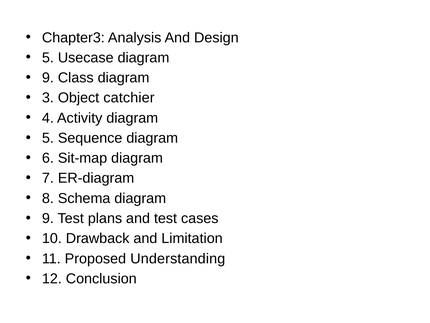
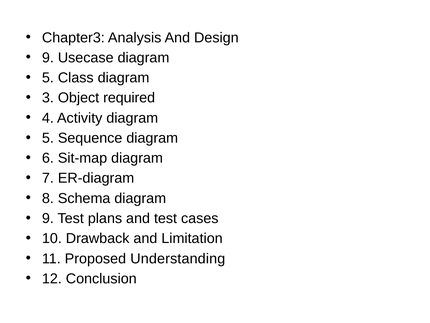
5 at (48, 58): 5 -> 9
9 at (48, 78): 9 -> 5
catchier: catchier -> required
